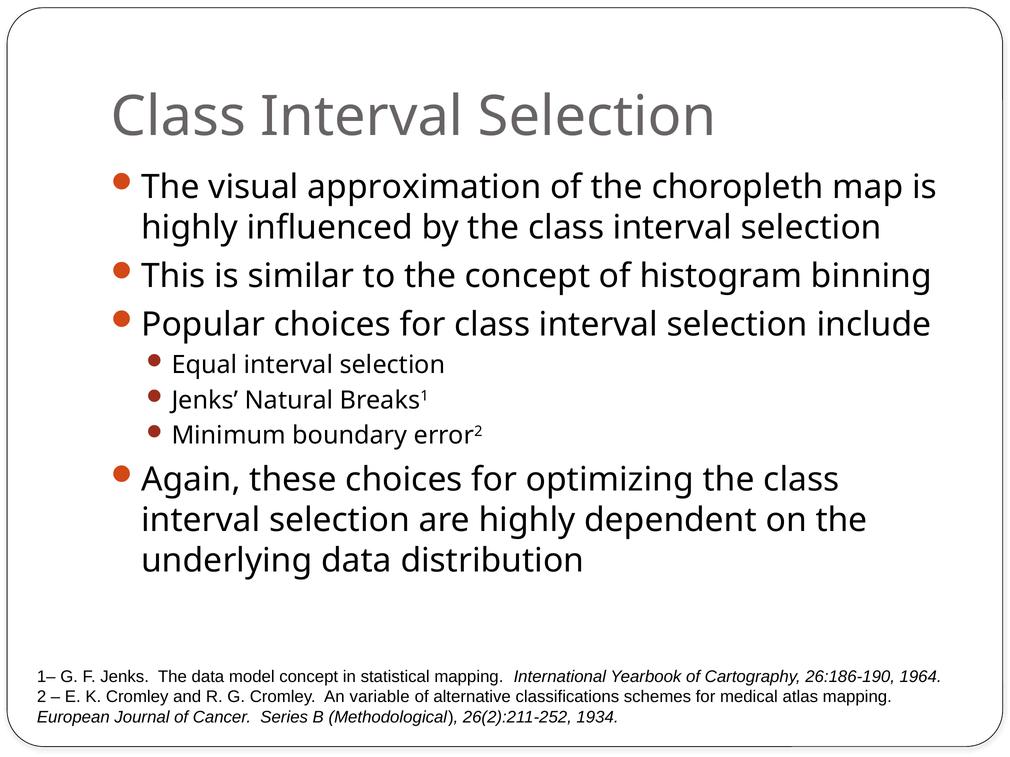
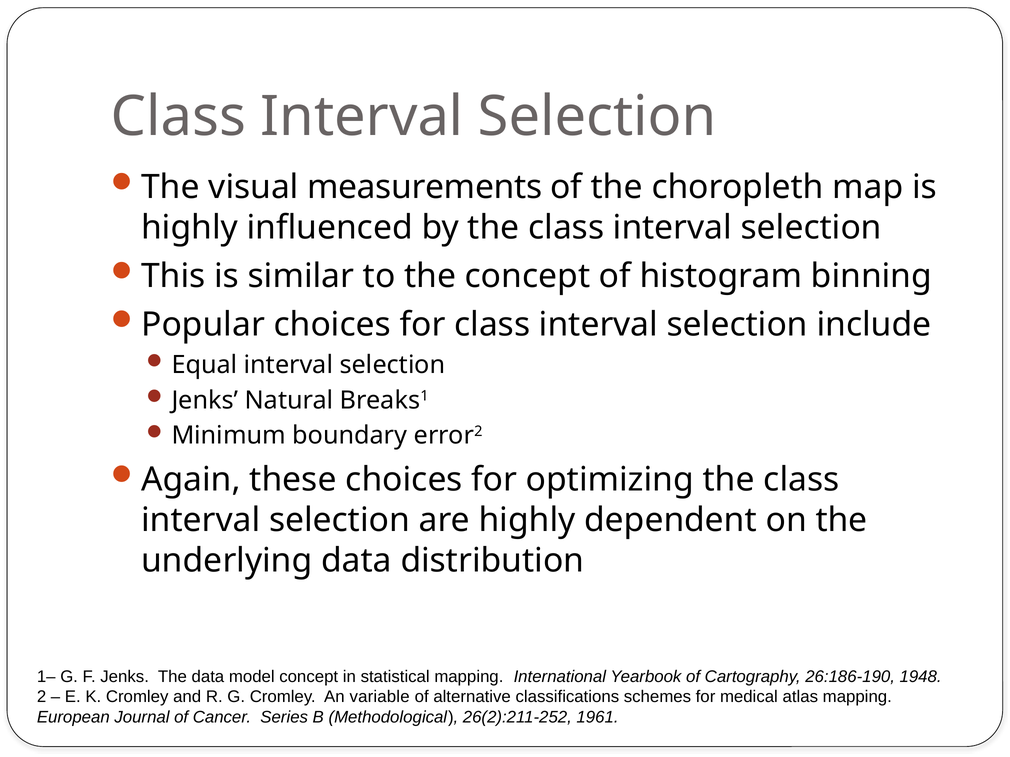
approximation: approximation -> measurements
1964: 1964 -> 1948
1934: 1934 -> 1961
